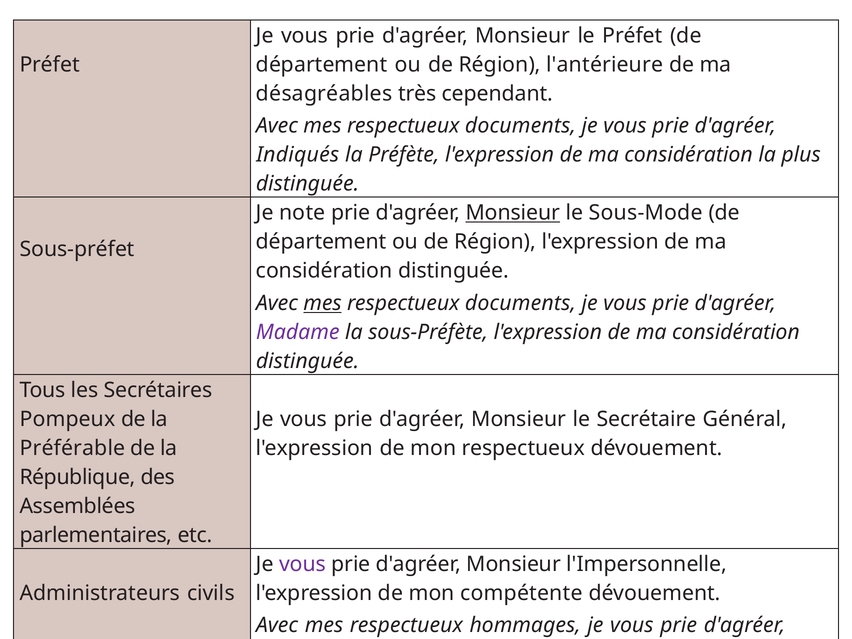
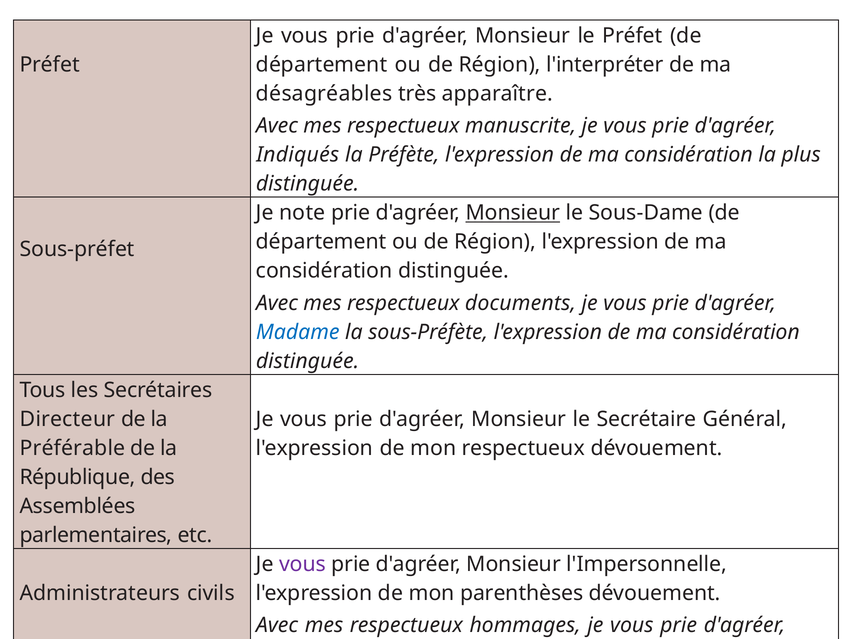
l'antérieure: l'antérieure -> l'interpréter
cependant: cependant -> apparaître
documents at (520, 126): documents -> manuscrite
Sous-Mode: Sous-Mode -> Sous-Dame
mes at (323, 303) underline: present -> none
Madame at (298, 332) colour: purple -> blue
Pompeux: Pompeux -> Directeur
compétente: compétente -> parenthèses
